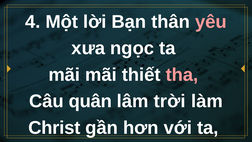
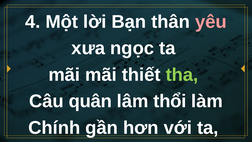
tha colour: pink -> light green
trời: trời -> thổi
Christ: Christ -> Chính
